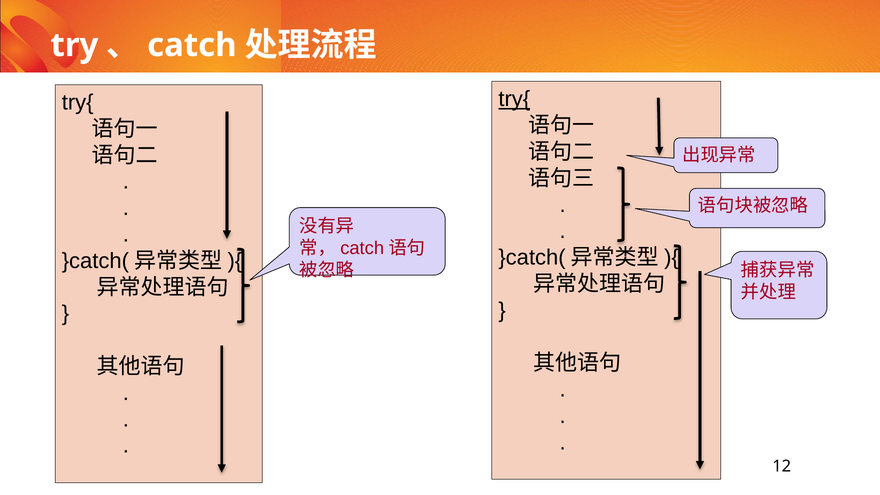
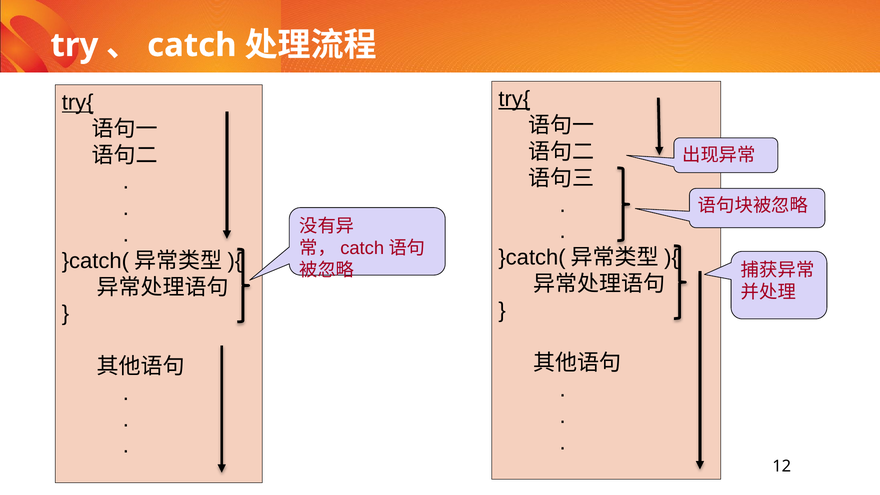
try{ at (78, 102) underline: none -> present
